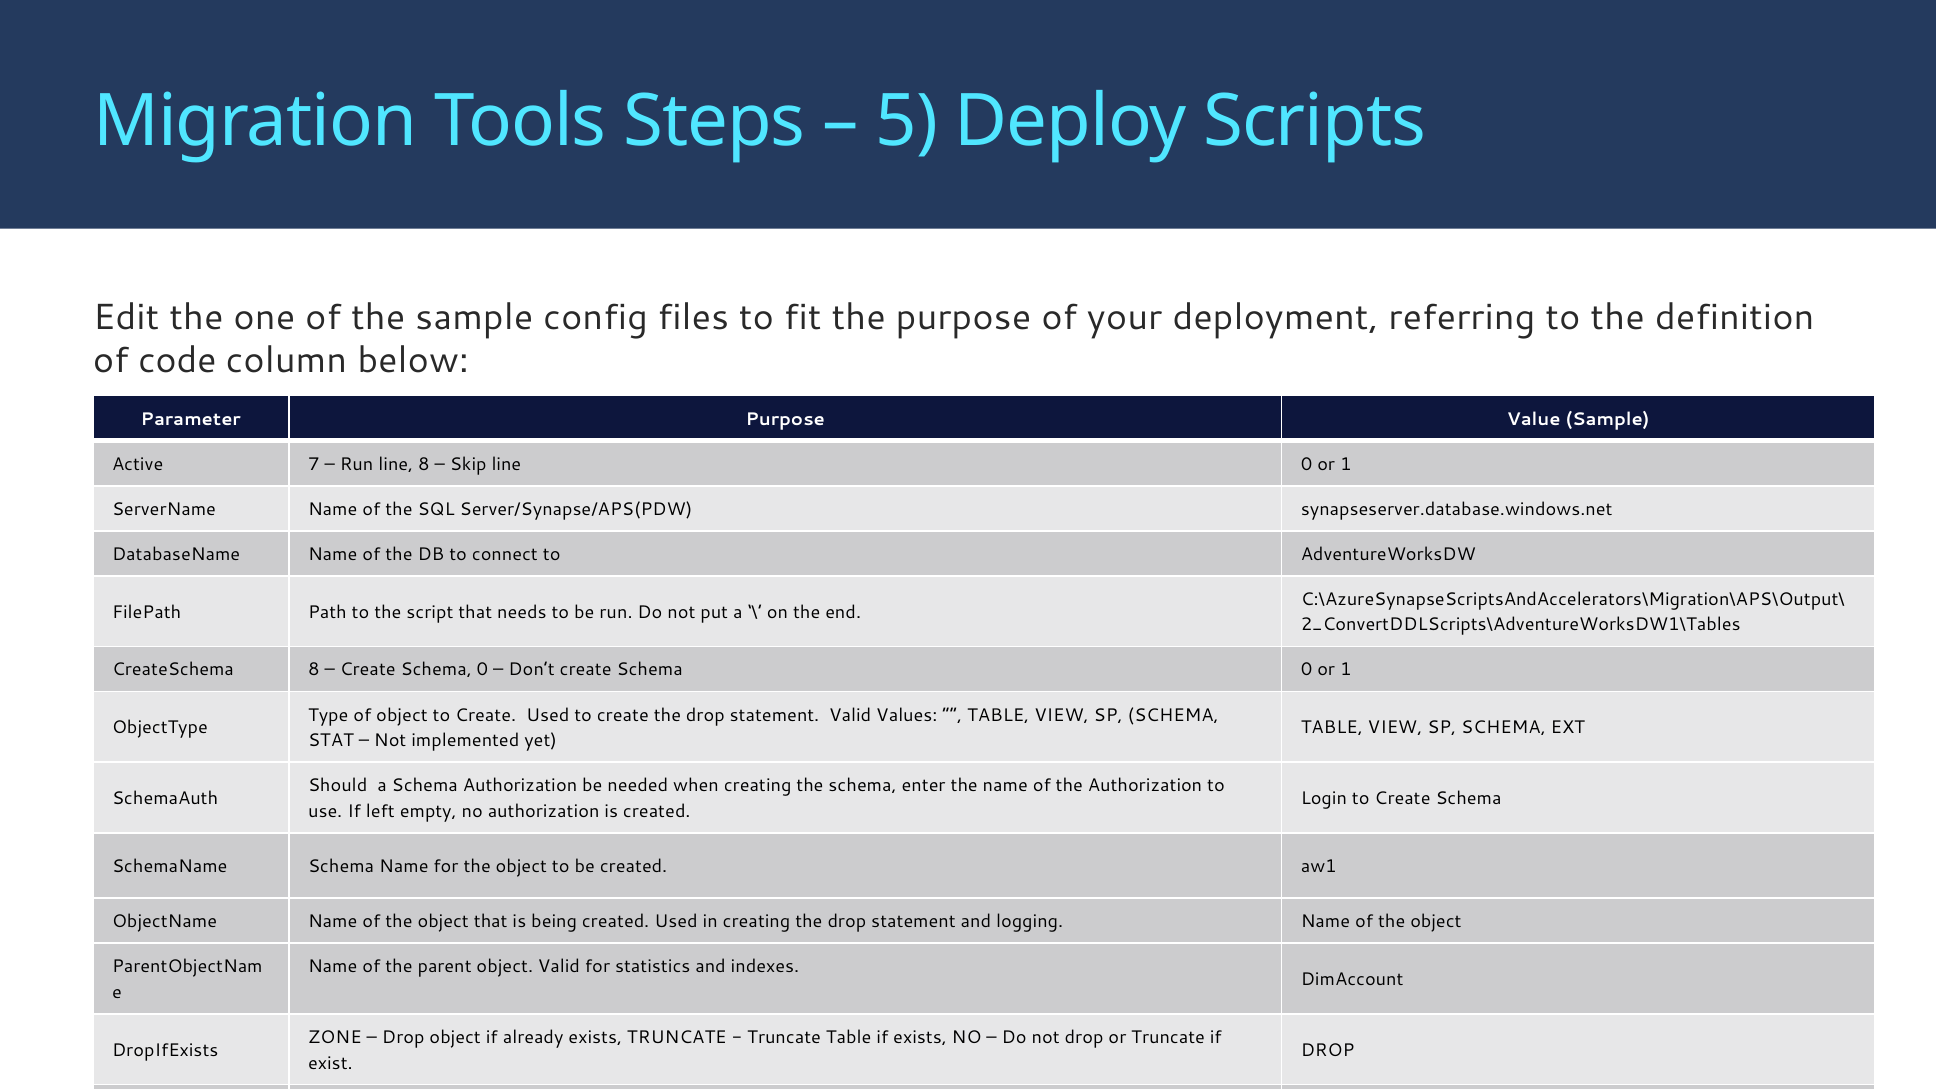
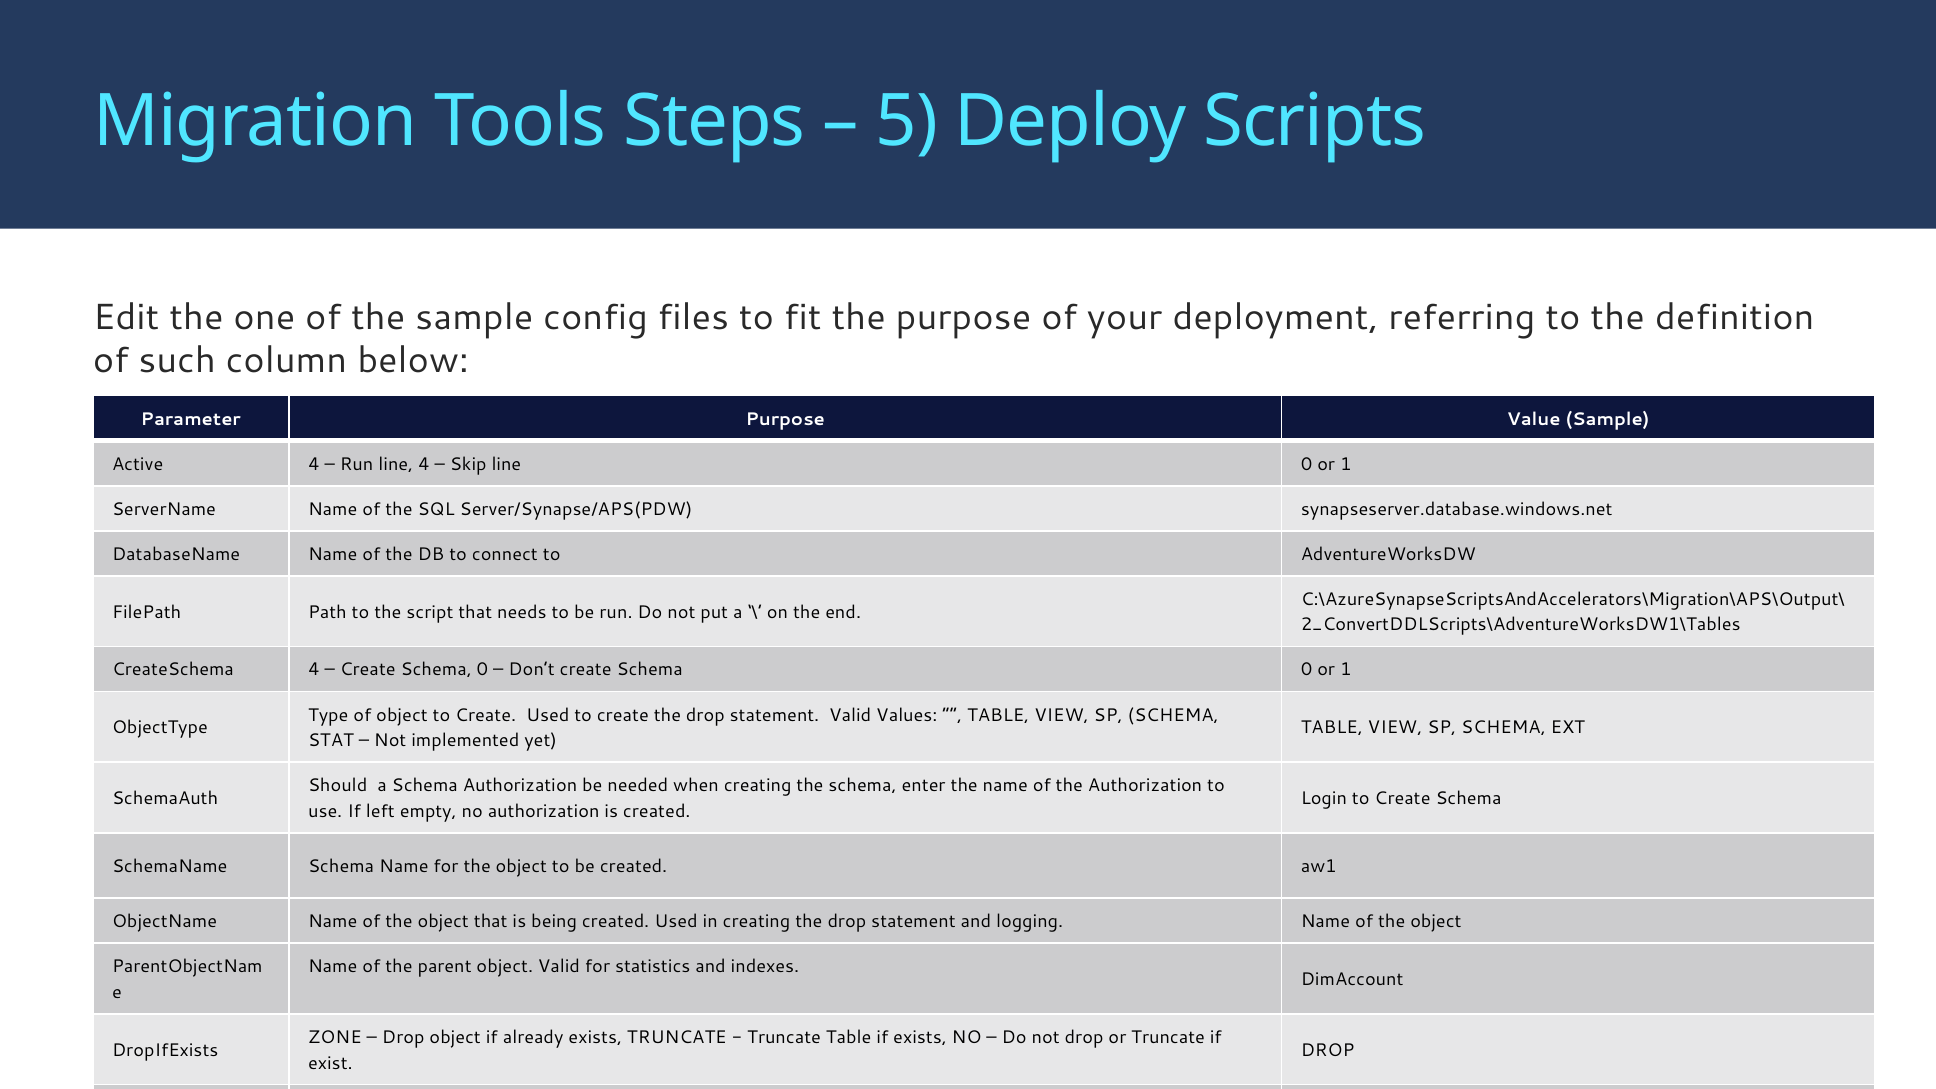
code: code -> such
Active 7: 7 -> 4
line 8: 8 -> 4
CreateSchema 8: 8 -> 4
